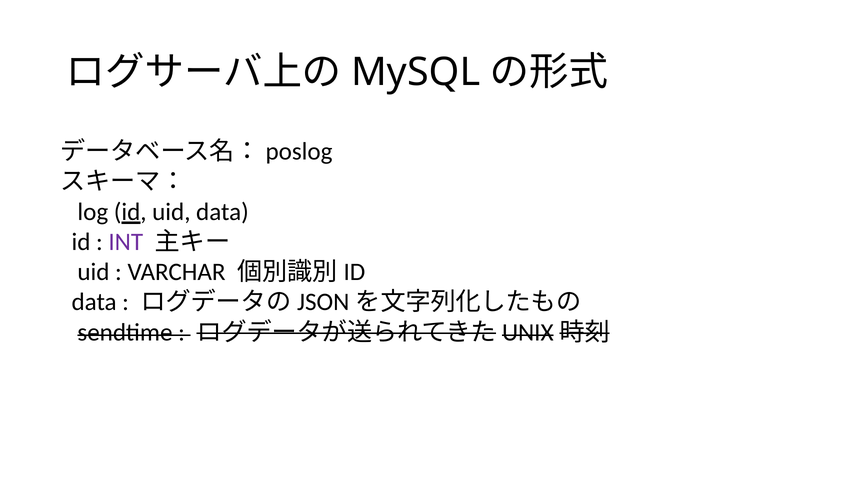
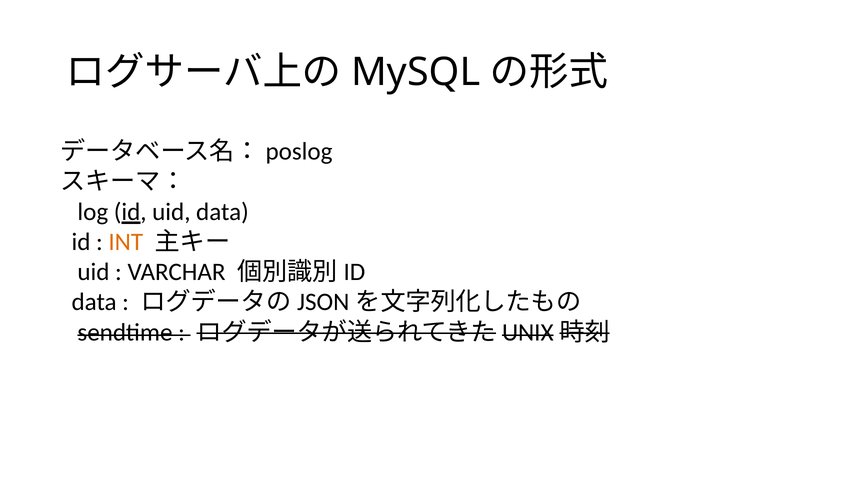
INT colour: purple -> orange
